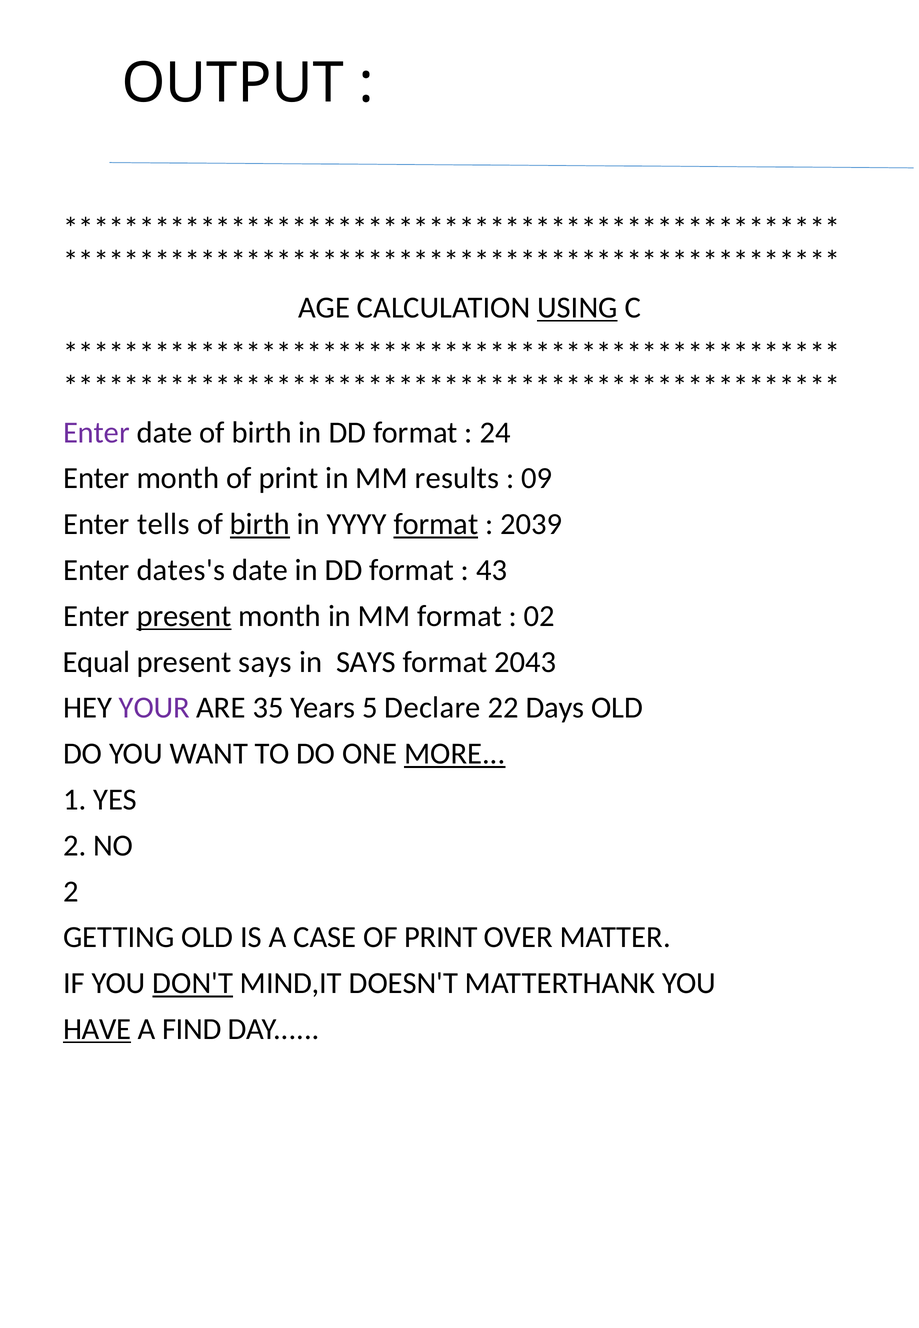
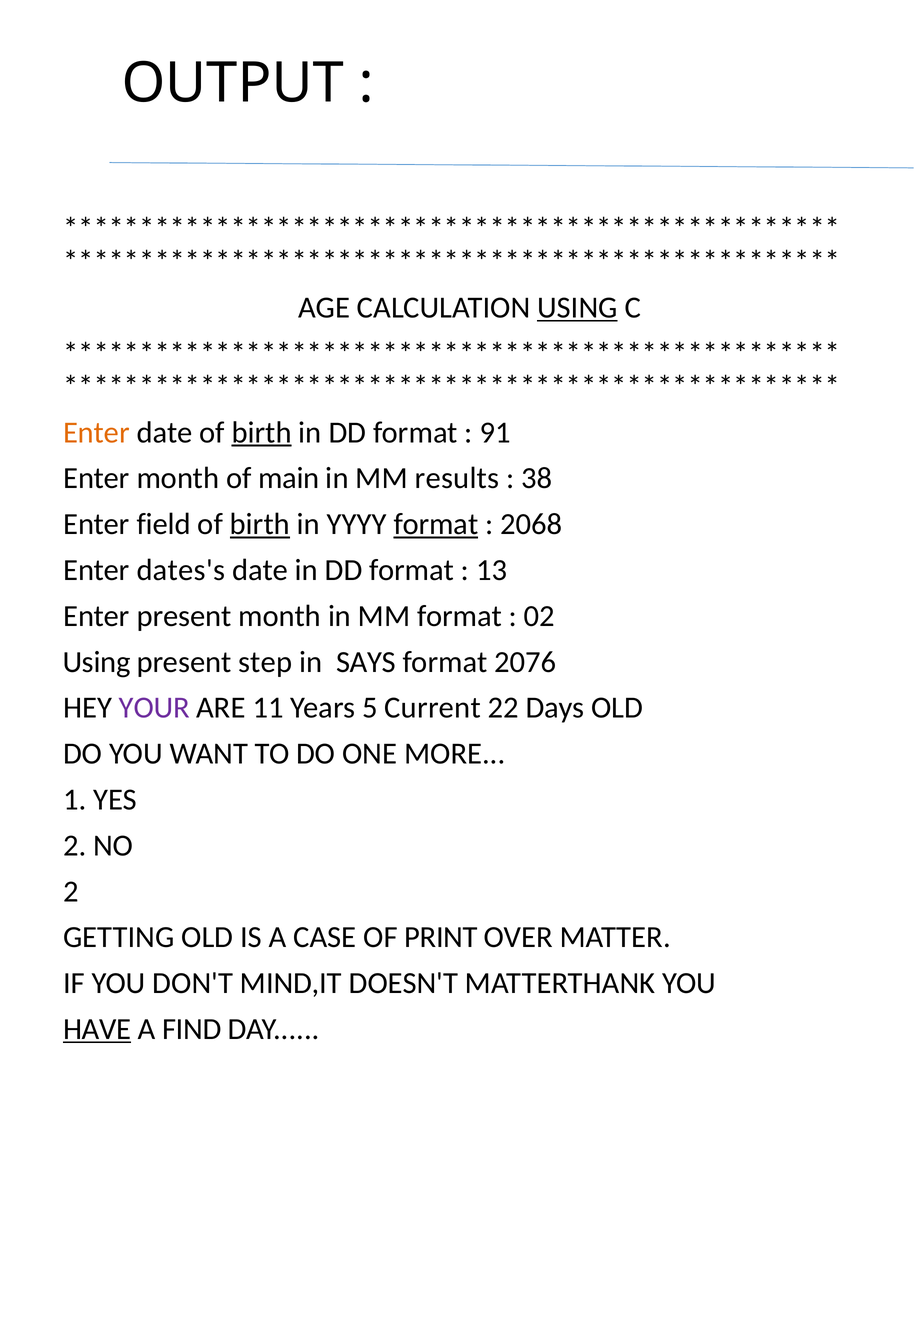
Enter at (96, 432) colour: purple -> orange
birth at (262, 432) underline: none -> present
24: 24 -> 91
month of print: print -> main
09: 09 -> 38
tells: tells -> field
2039: 2039 -> 2068
43: 43 -> 13
present at (184, 616) underline: present -> none
Equal at (97, 662): Equal -> Using
present says: says -> step
2043: 2043 -> 2076
35: 35 -> 11
Declare: Declare -> Current
MORE underline: present -> none
DON'T underline: present -> none
